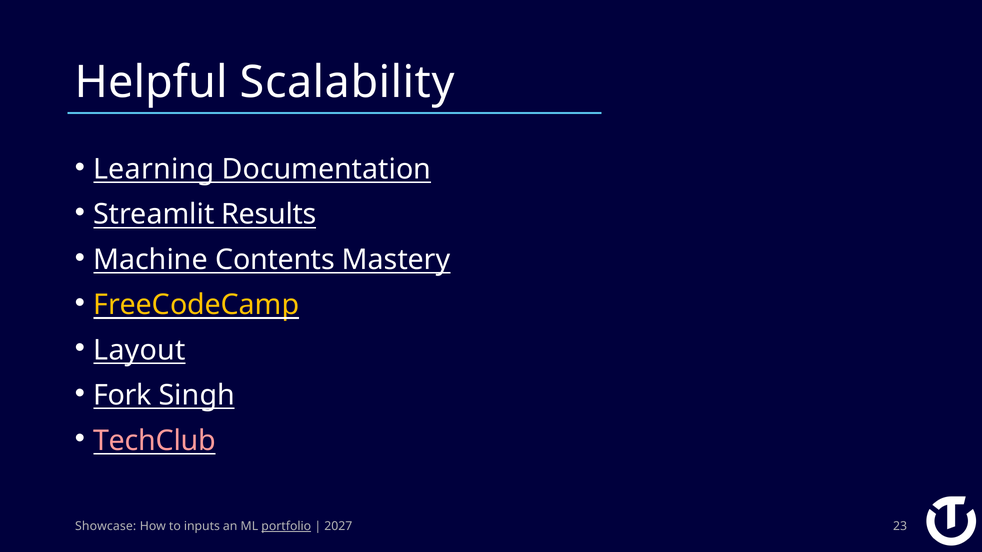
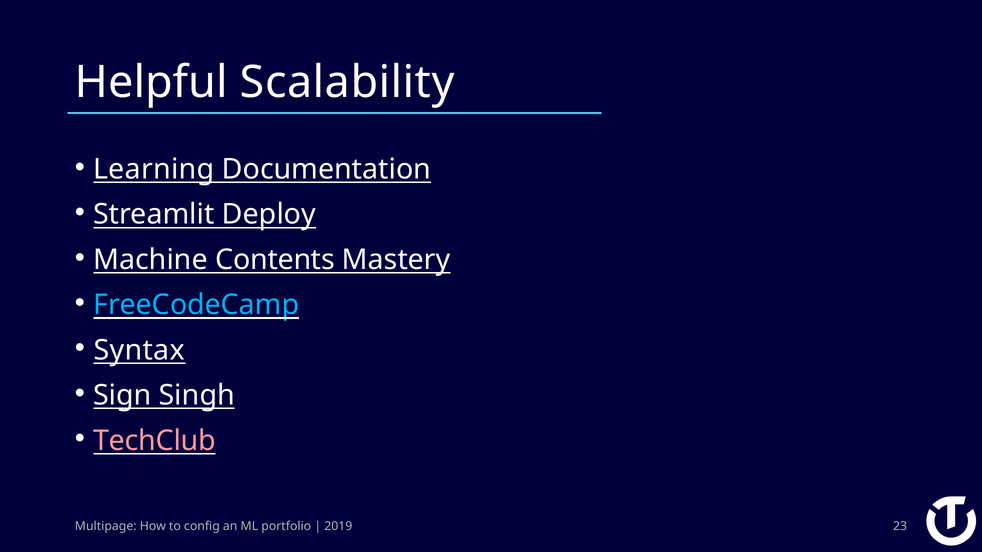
Results: Results -> Deploy
FreeCodeCamp colour: yellow -> light blue
Layout: Layout -> Syntax
Fork: Fork -> Sign
Showcase: Showcase -> Multipage
inputs: inputs -> config
portfolio underline: present -> none
2027: 2027 -> 2019
